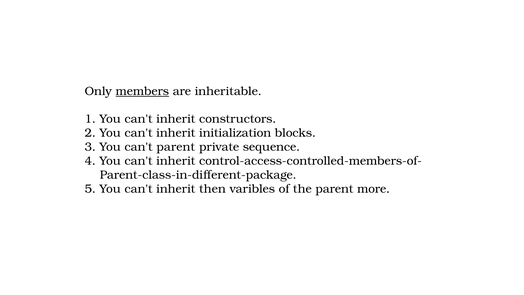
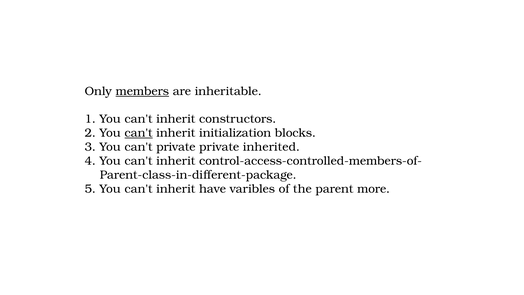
can't at (139, 133) underline: none -> present
can't parent: parent -> private
sequence: sequence -> inherited
then: then -> have
